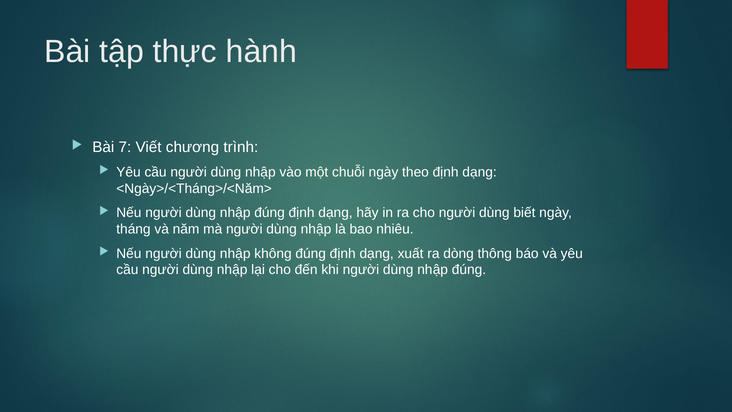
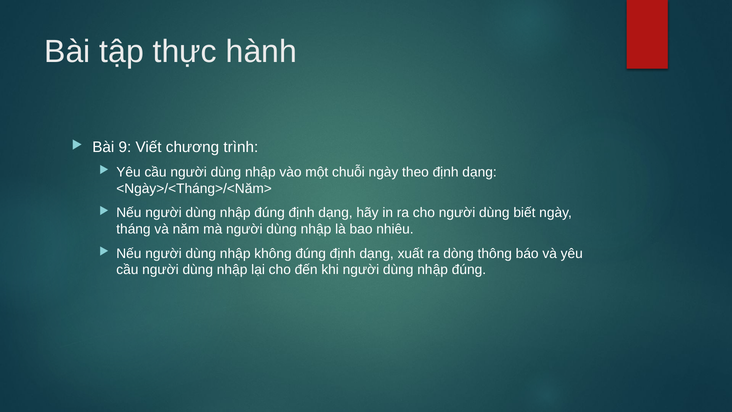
7: 7 -> 9
